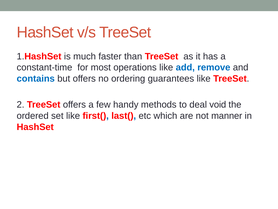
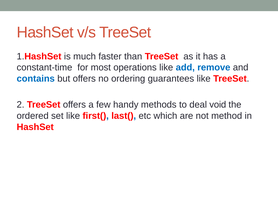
manner: manner -> method
